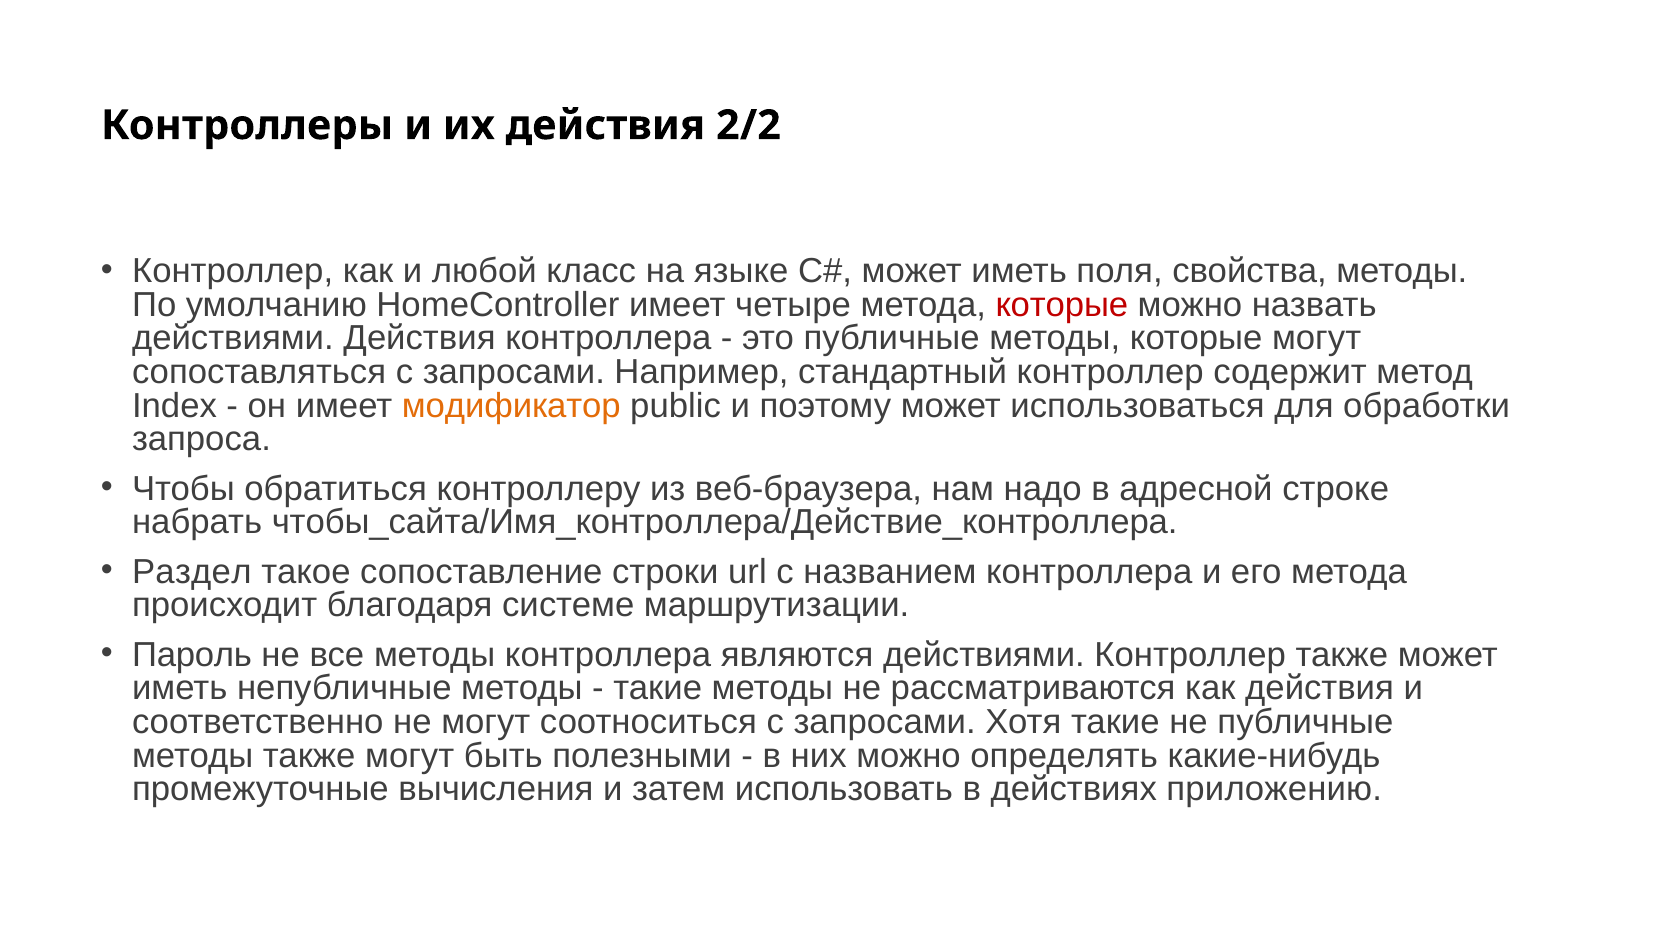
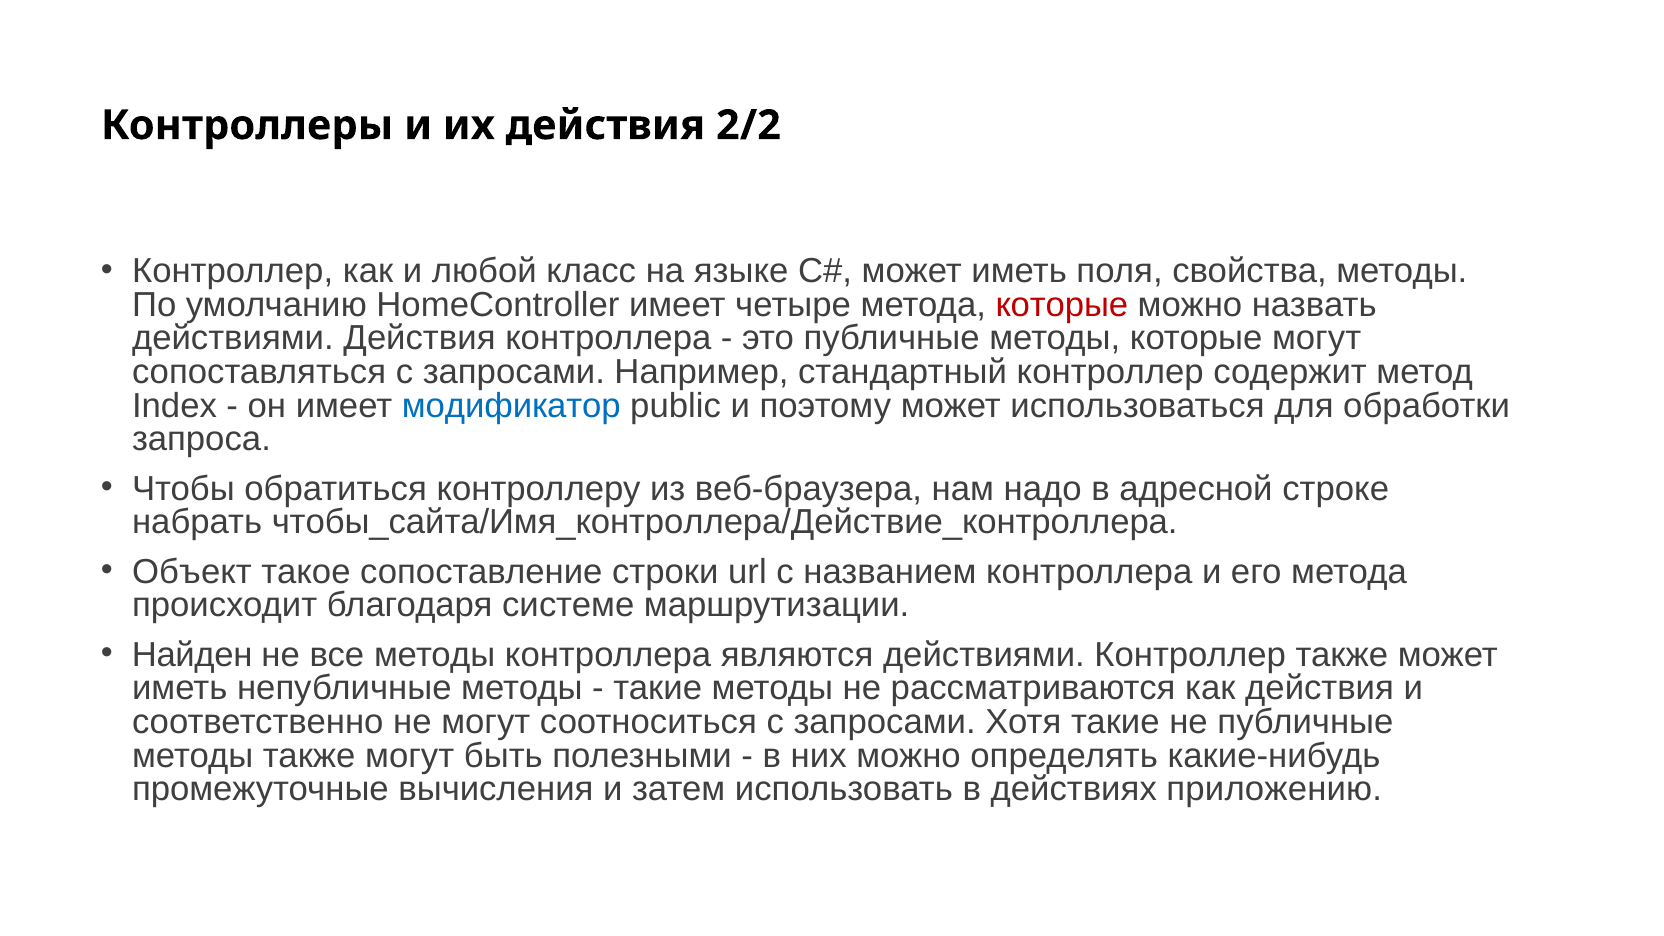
модификатор colour: orange -> blue
Раздел: Раздел -> Объект
Пароль: Пароль -> Найден
